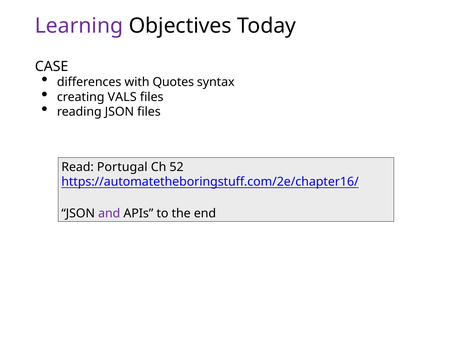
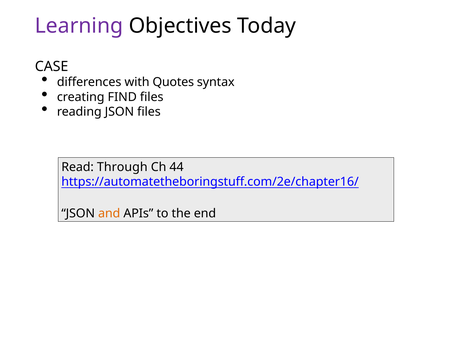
VALS: VALS -> FIND
Portugal: Portugal -> Through
52: 52 -> 44
and colour: purple -> orange
